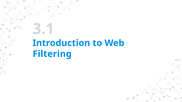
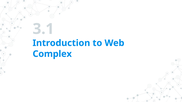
Filtering: Filtering -> Complex
